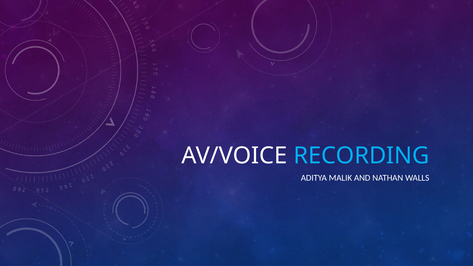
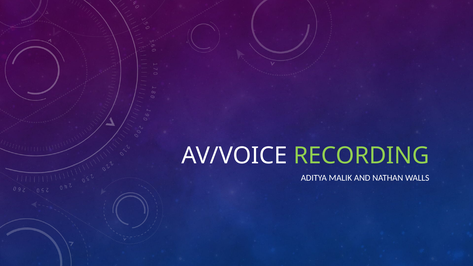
RECORDING colour: light blue -> light green
